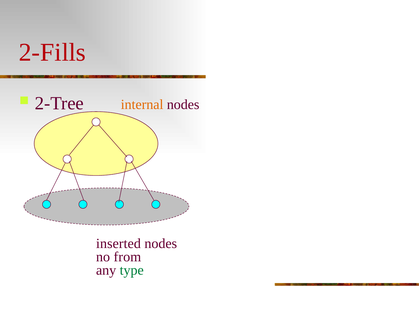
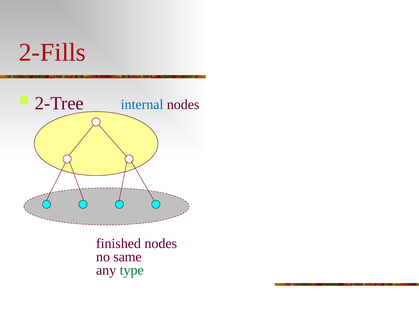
internal colour: orange -> blue
inserted: inserted -> finished
from: from -> same
